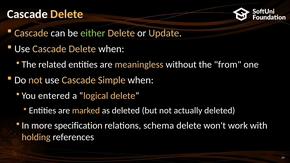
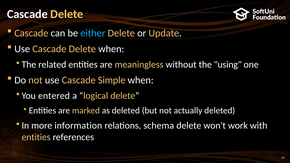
either colour: light green -> light blue
from: from -> using
specification: specification -> information
holding at (36, 137): holding -> entities
